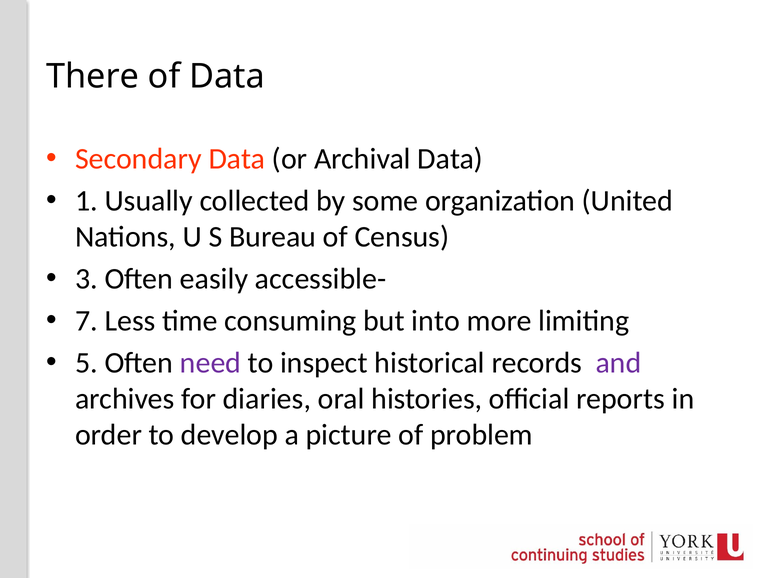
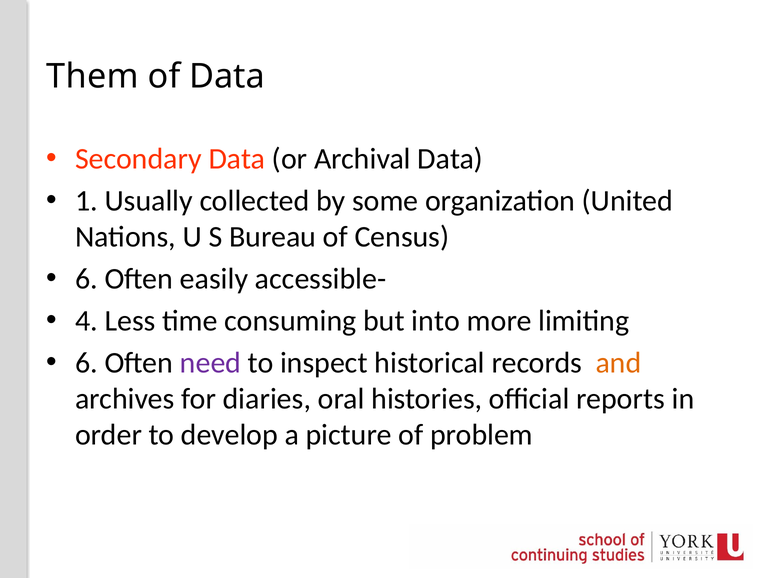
There: There -> Them
3 at (87, 279): 3 -> 6
7: 7 -> 4
5 at (87, 363): 5 -> 6
and colour: purple -> orange
